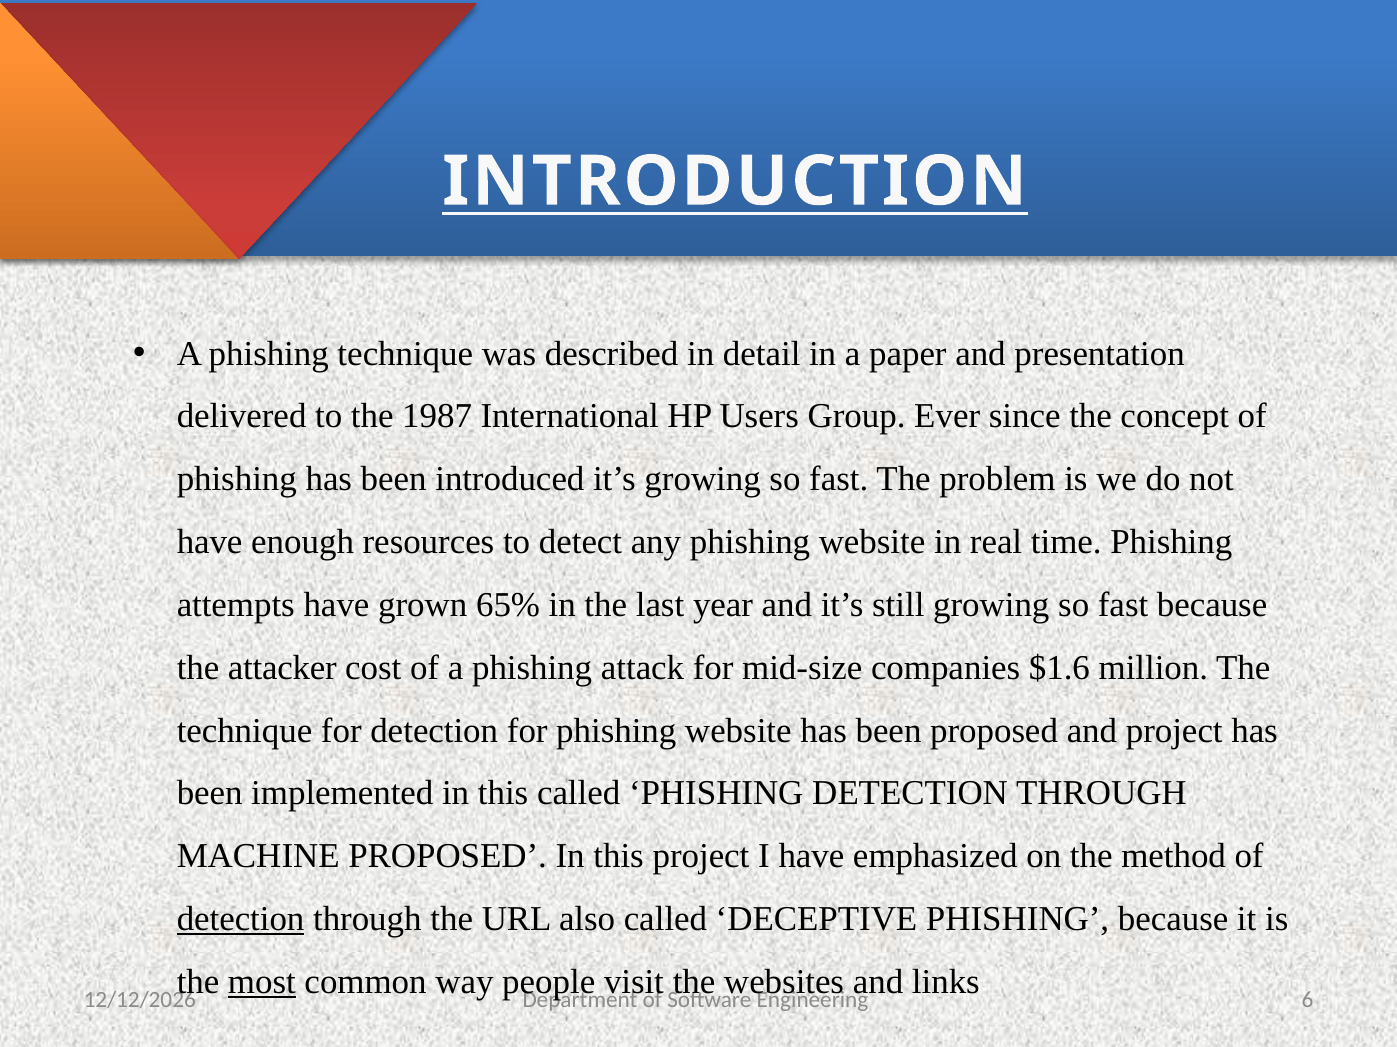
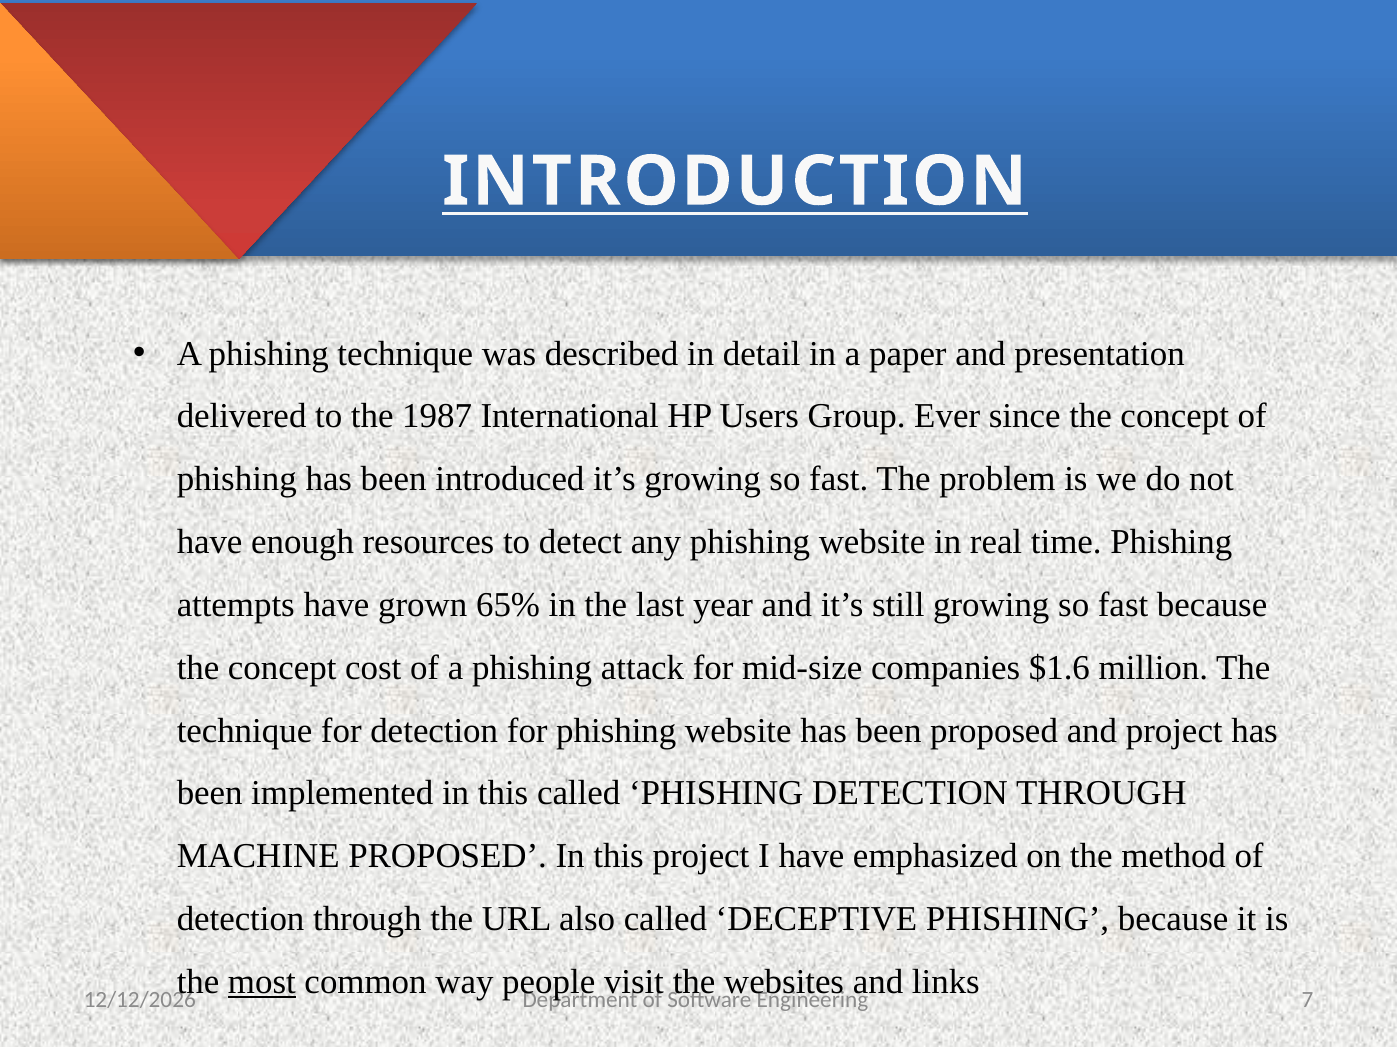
attacker at (282, 668): attacker -> concept
detection at (241, 920) underline: present -> none
6: 6 -> 7
